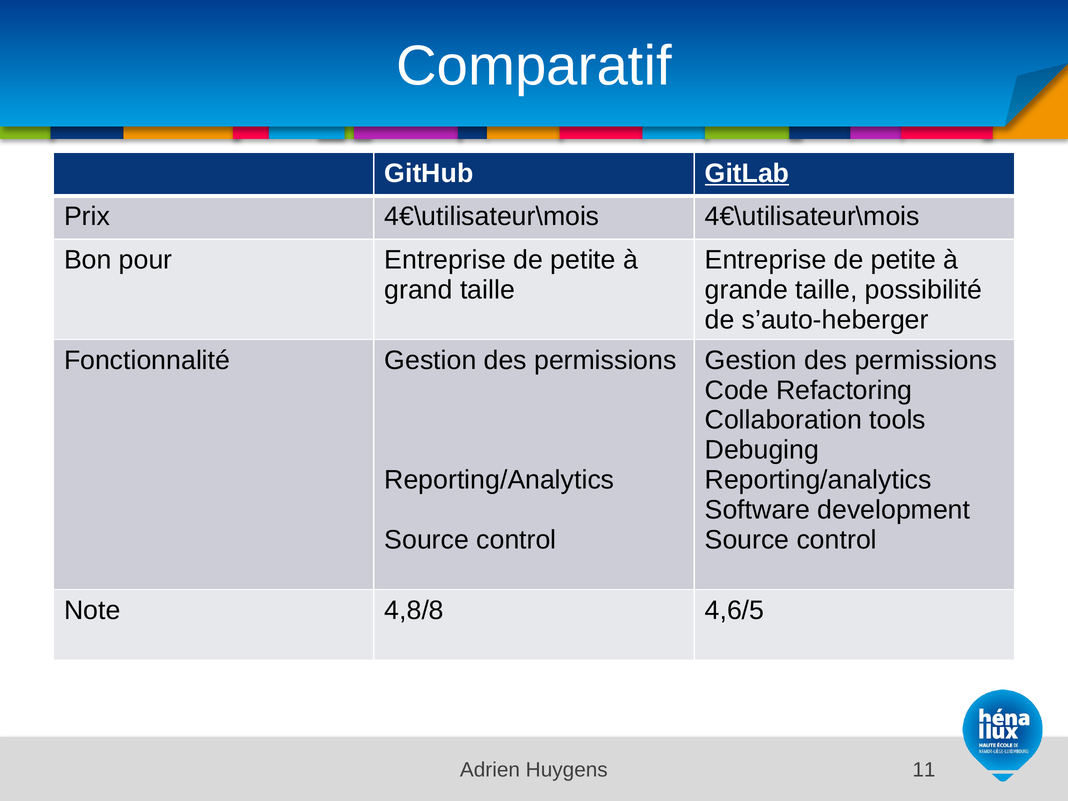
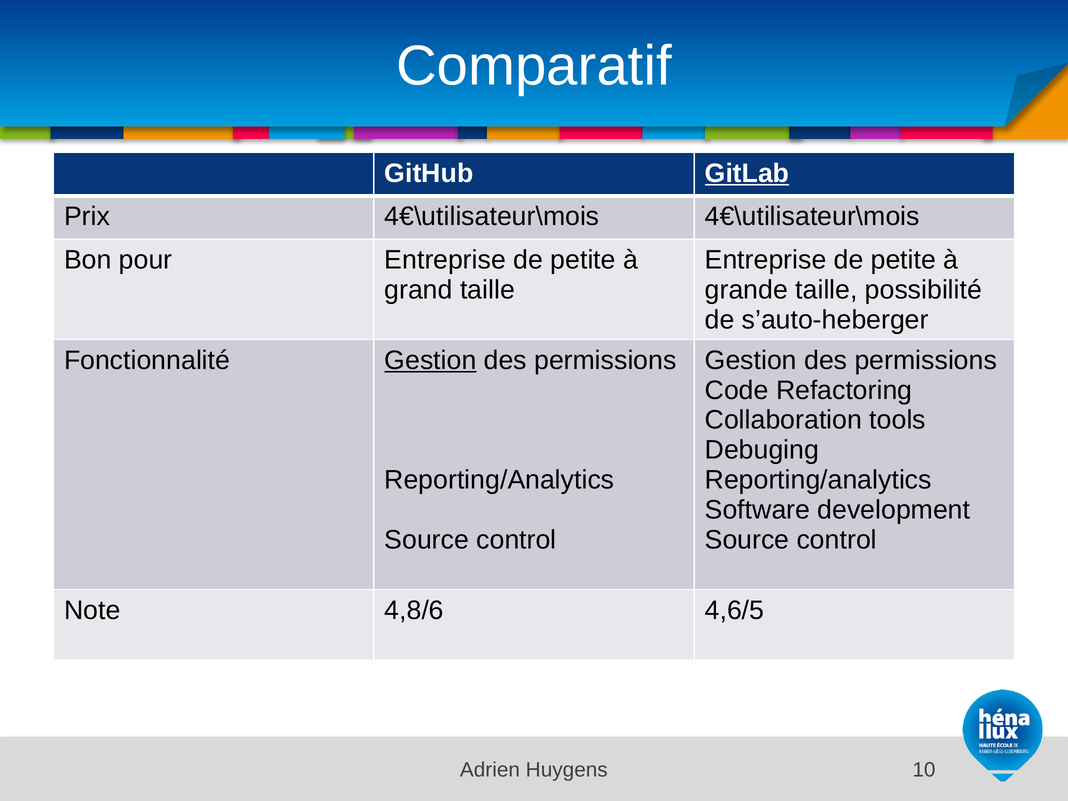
Gestion at (430, 360) underline: none -> present
4,8/8: 4,8/8 -> 4,8/6
11: 11 -> 10
